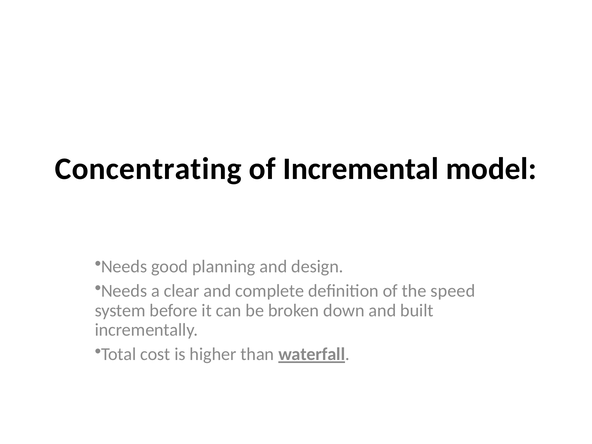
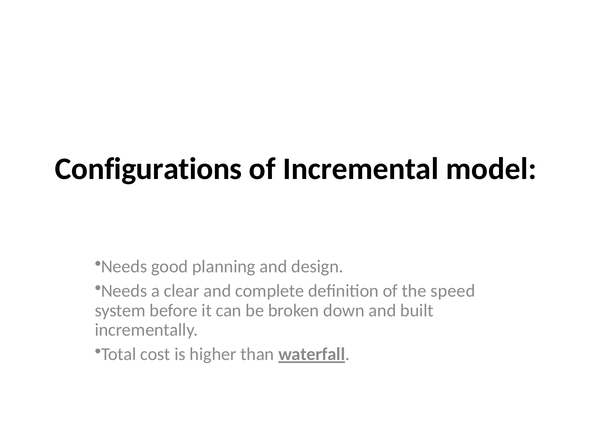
Concentrating: Concentrating -> Configurations
